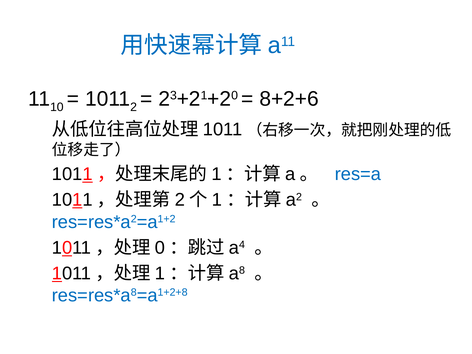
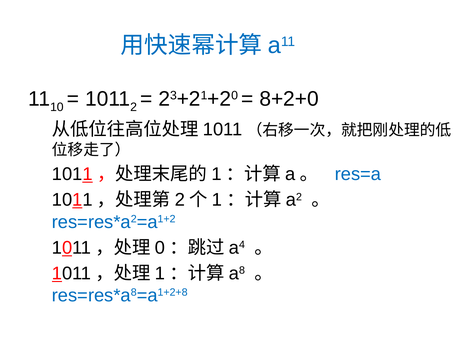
8+2+6: 8+2+6 -> 8+2+0
